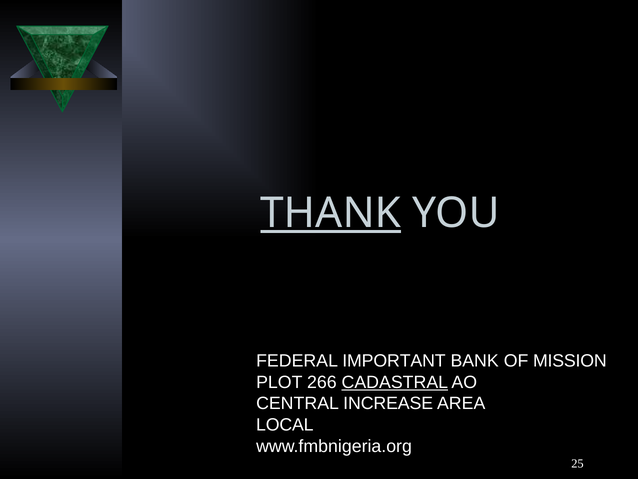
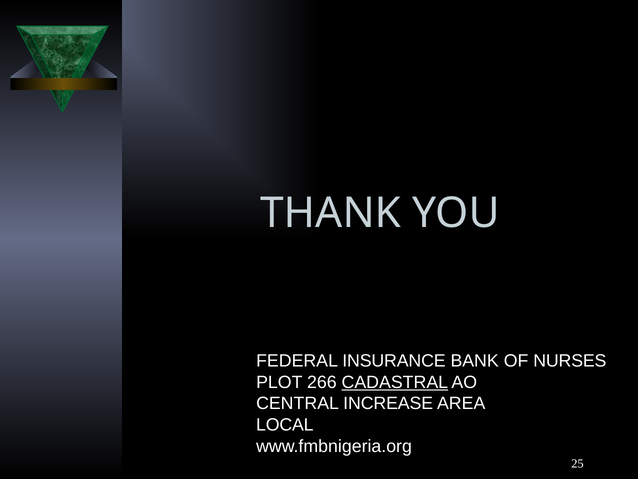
THANK underline: present -> none
IMPORTANT: IMPORTANT -> INSURANCE
MISSION: MISSION -> NURSES
